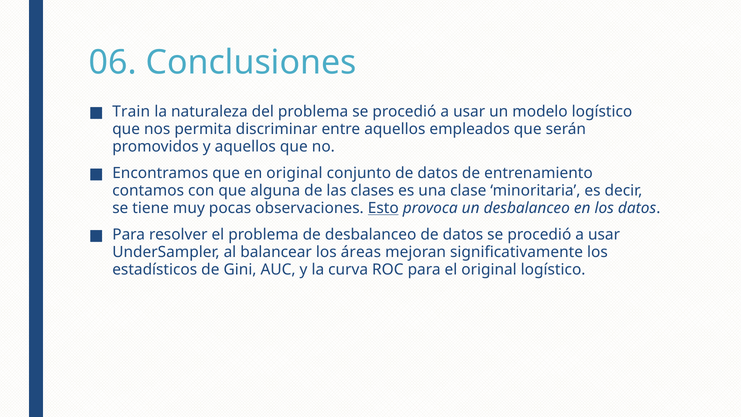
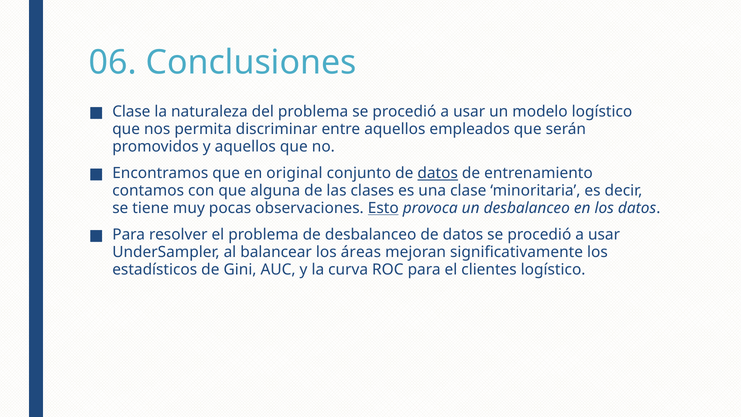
Train at (131, 112): Train -> Clase
datos at (438, 173) underline: none -> present
el original: original -> clientes
